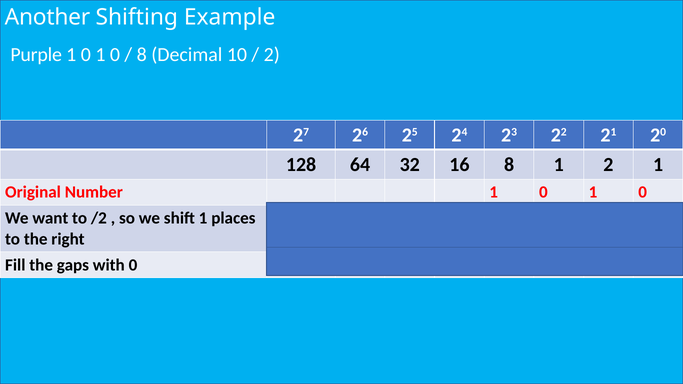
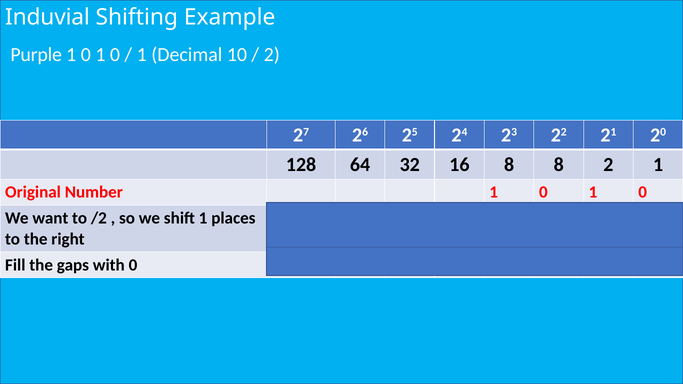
Another: Another -> Induvial
8 at (142, 55): 8 -> 1
8 1: 1 -> 8
